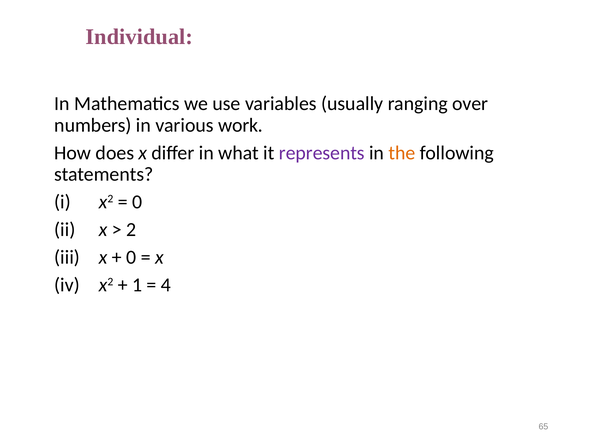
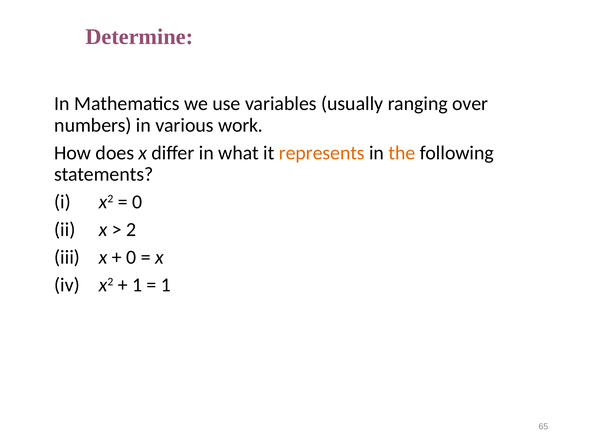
Individual: Individual -> Determine
represents colour: purple -> orange
4 at (166, 284): 4 -> 1
